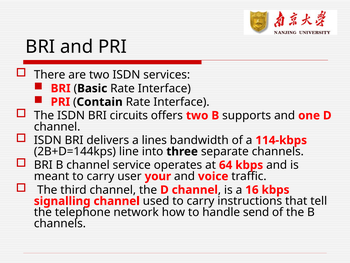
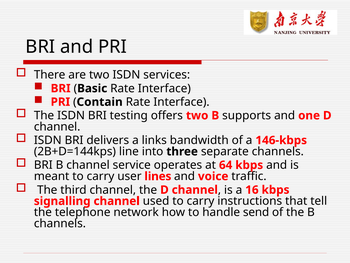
circuits: circuits -> testing
lines: lines -> links
114-kbps: 114-kbps -> 146-kbps
your: your -> lines
